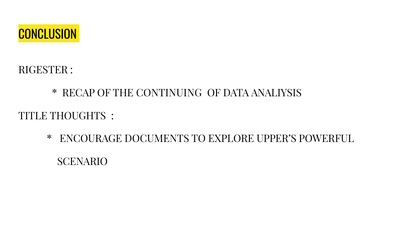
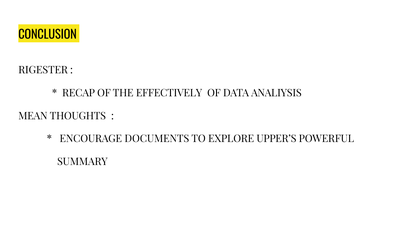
CONTINUING: CONTINUING -> EFFECTIVELY
TITLE: TITLE -> MEAN
SCENARIO: SCENARIO -> SUMMARY
